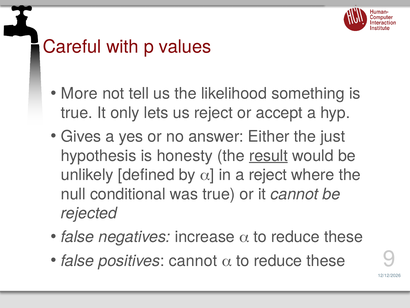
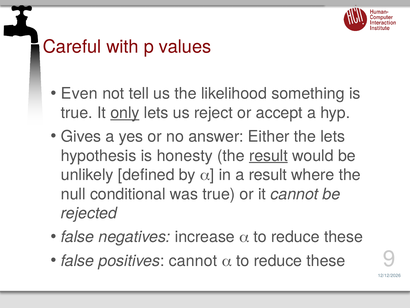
More: More -> Even
only underline: none -> present
the just: just -> lets
a reject: reject -> result
